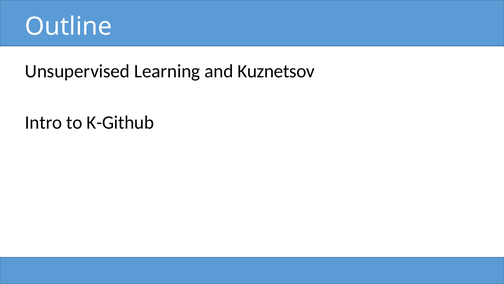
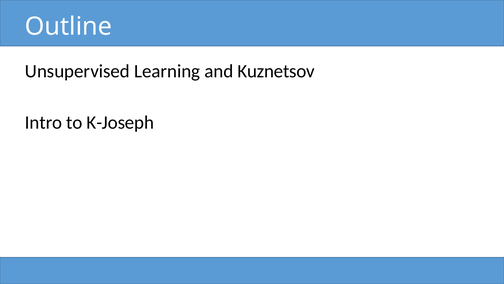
K-Github: K-Github -> K-Joseph
